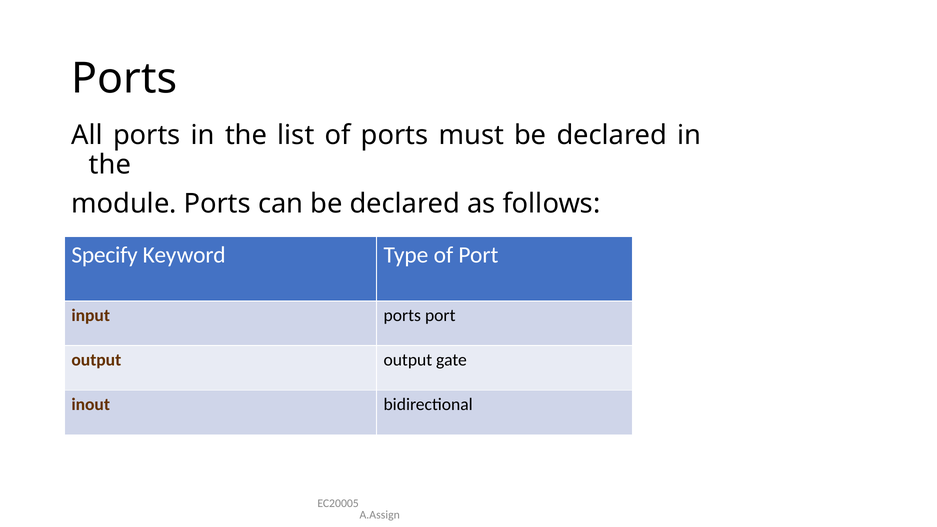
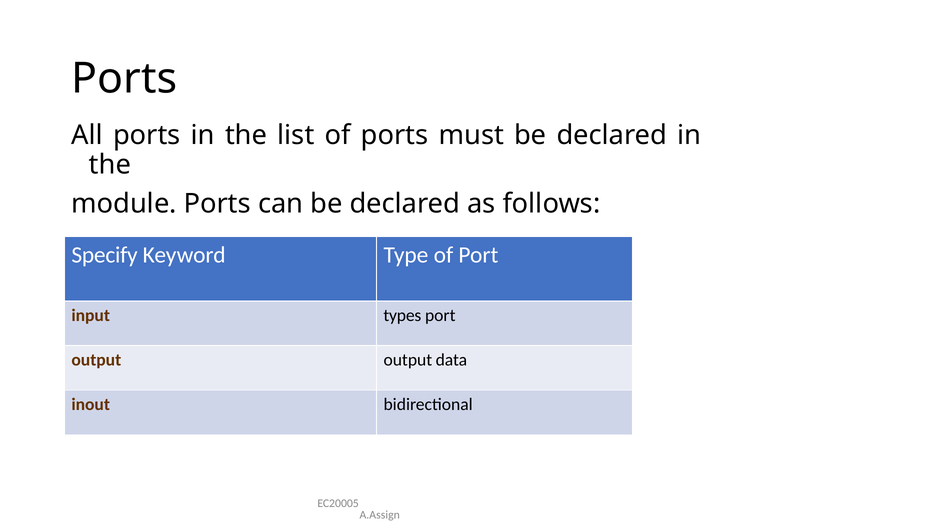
input ports: ports -> types
gate: gate -> data
